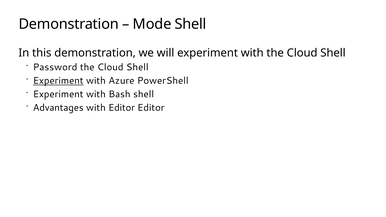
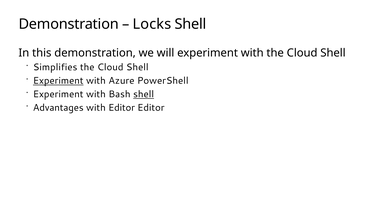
Mode: Mode -> Locks
Password: Password -> Simplifies
shell at (144, 94) underline: none -> present
